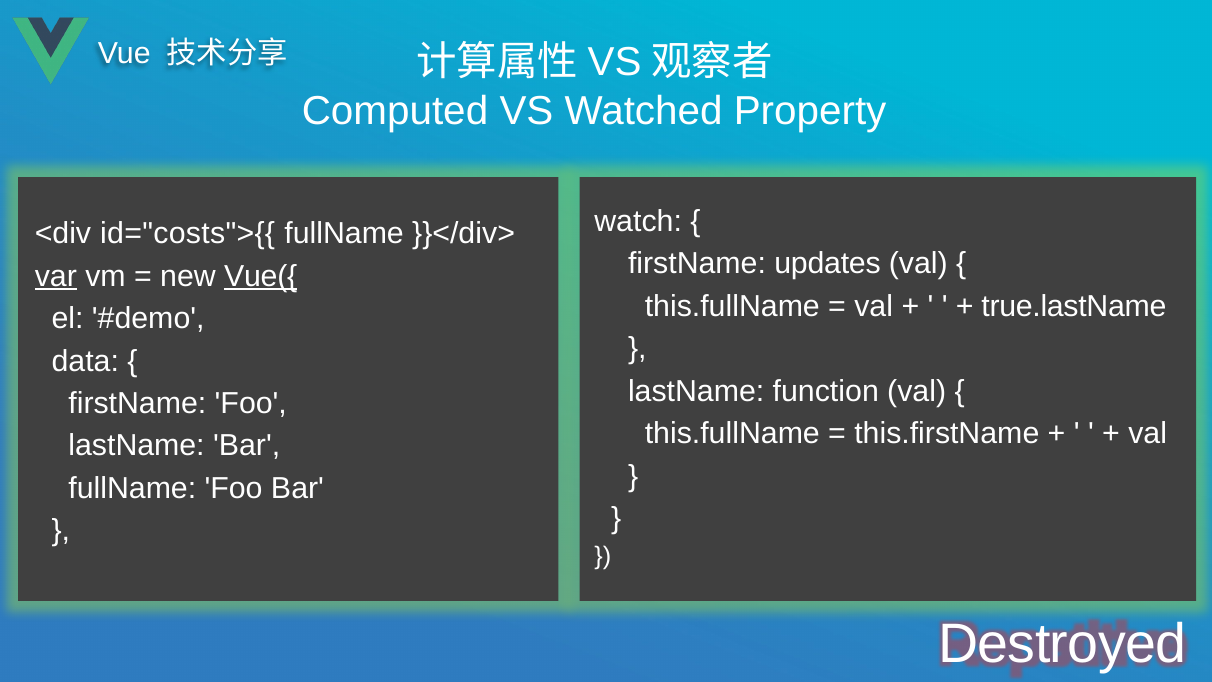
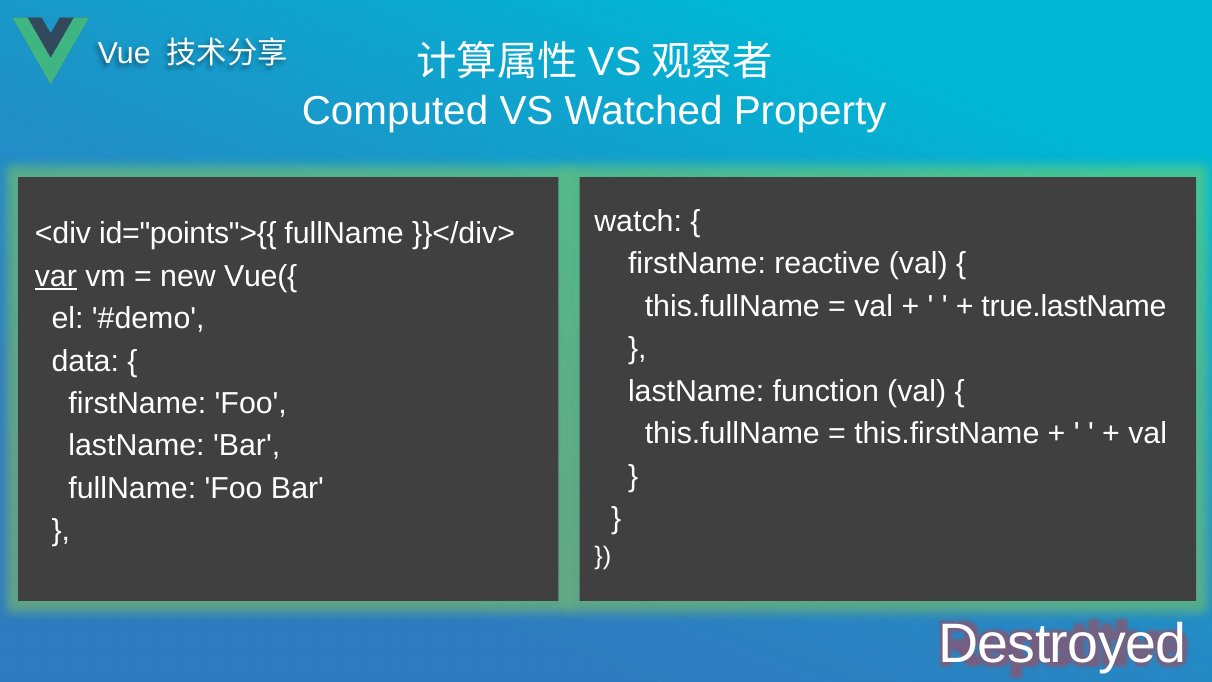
id="costs">{{: id="costs">{{ -> id="points">{{
updates: updates -> reactive
Vue({ underline: present -> none
